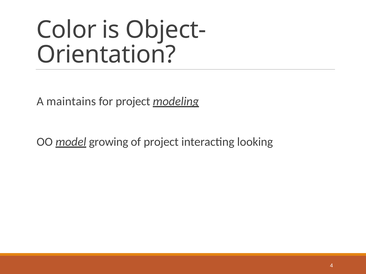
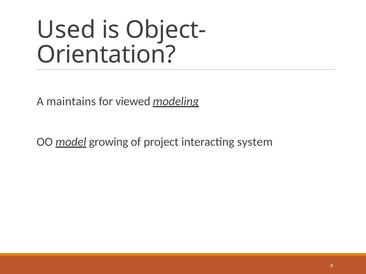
Color: Color -> Used
for project: project -> viewed
looking: looking -> system
